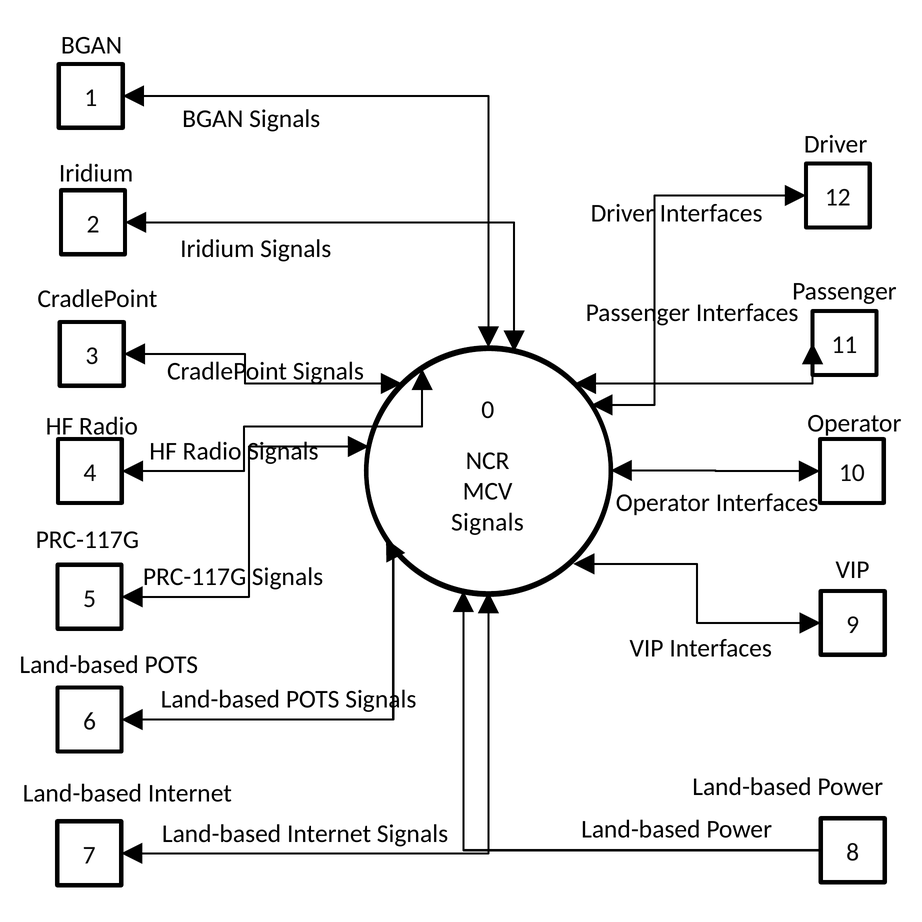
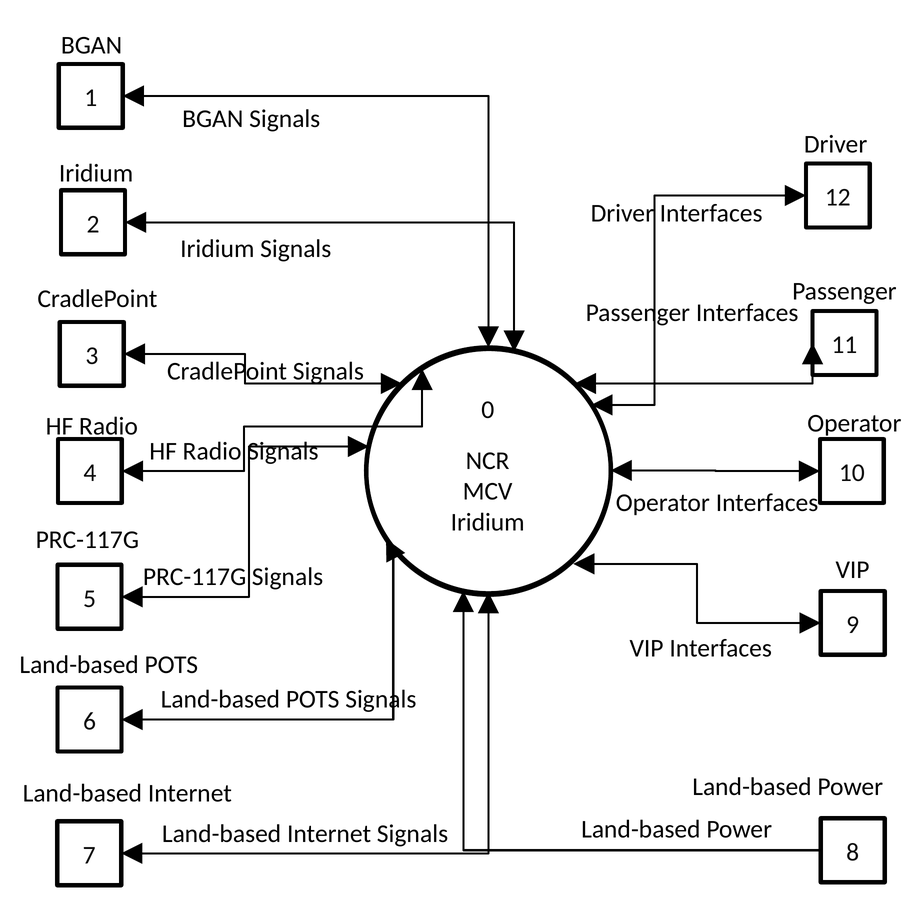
Signals at (487, 522): Signals -> Iridium
